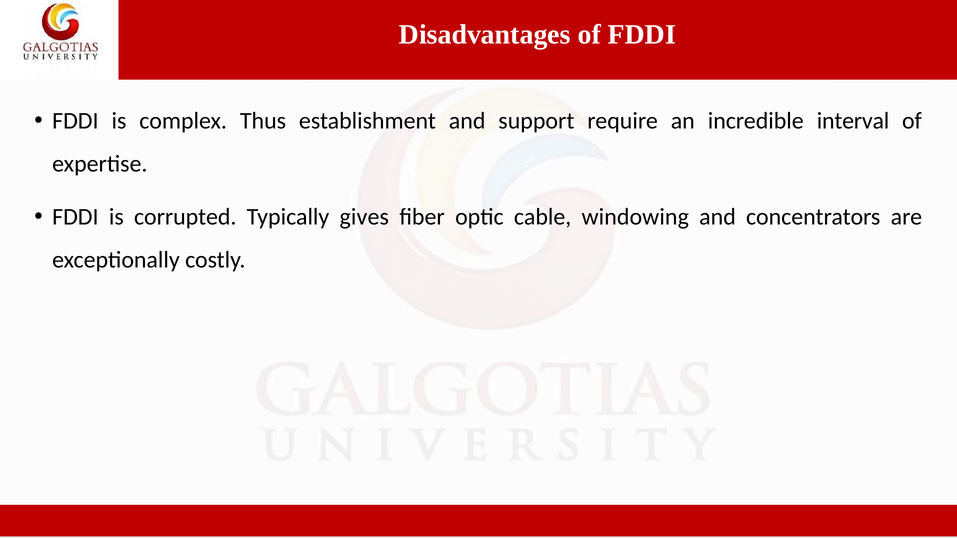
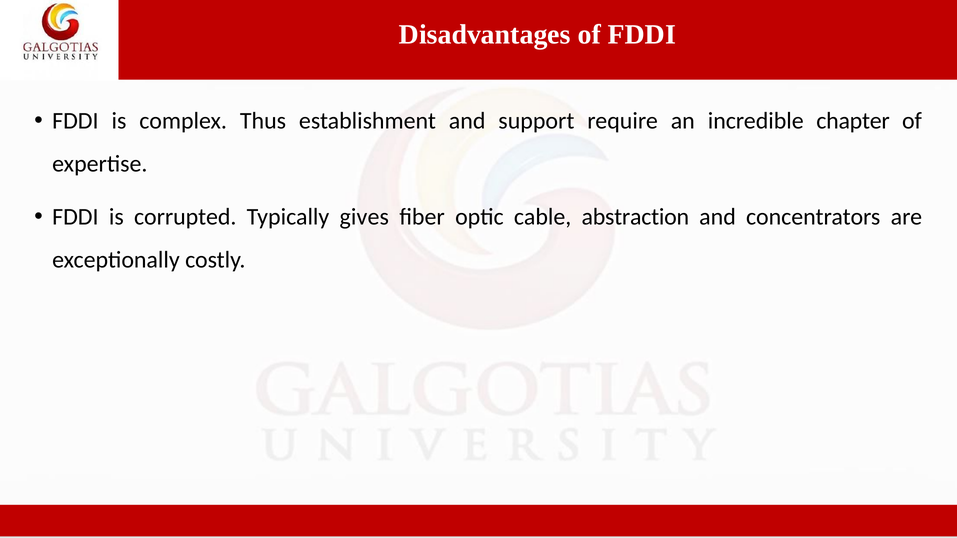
interval: interval -> chapter
windowing: windowing -> abstraction
